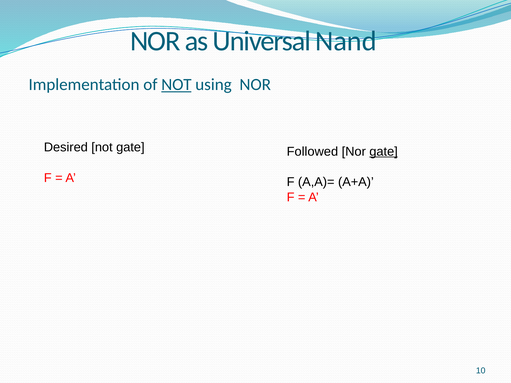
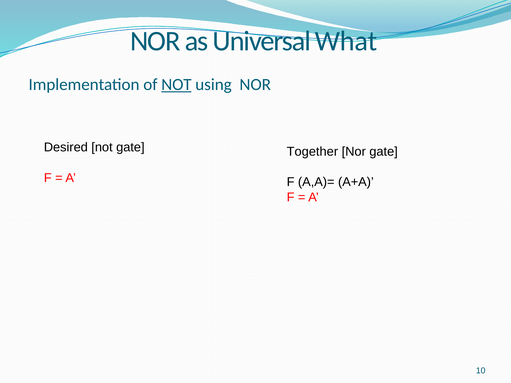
Nand: Nand -> What
Followed: Followed -> Together
gate at (384, 152) underline: present -> none
